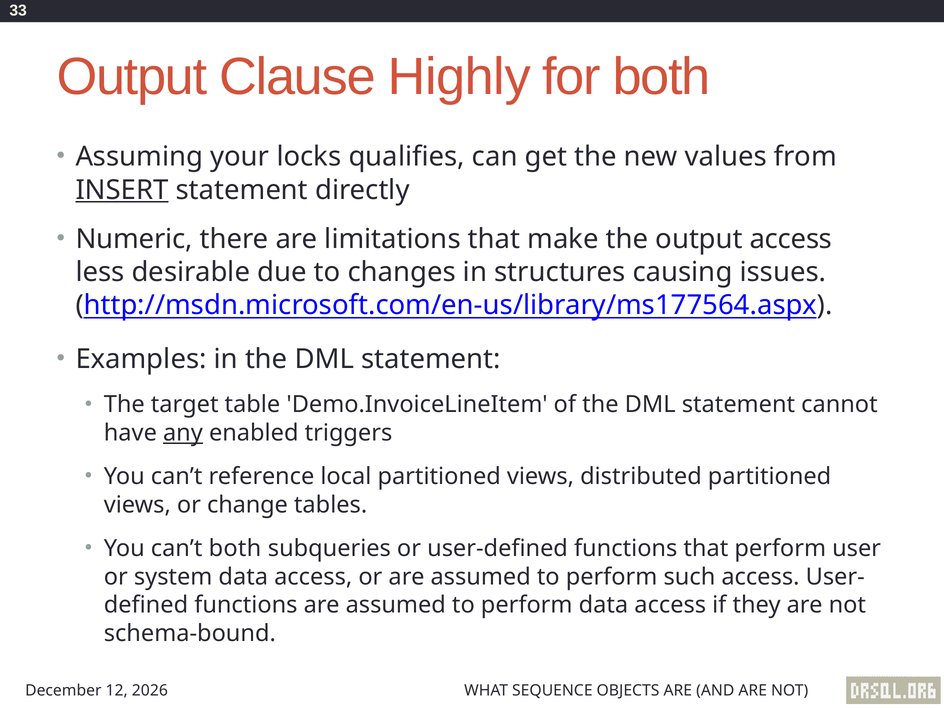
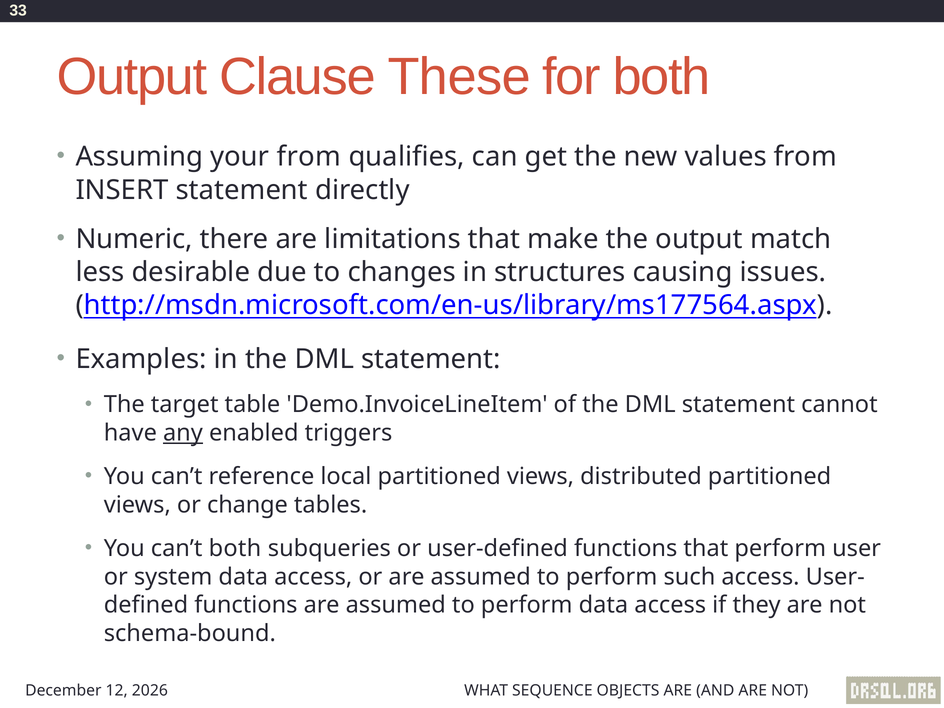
Highly: Highly -> These
your locks: locks -> from
INSERT underline: present -> none
output access: access -> match
